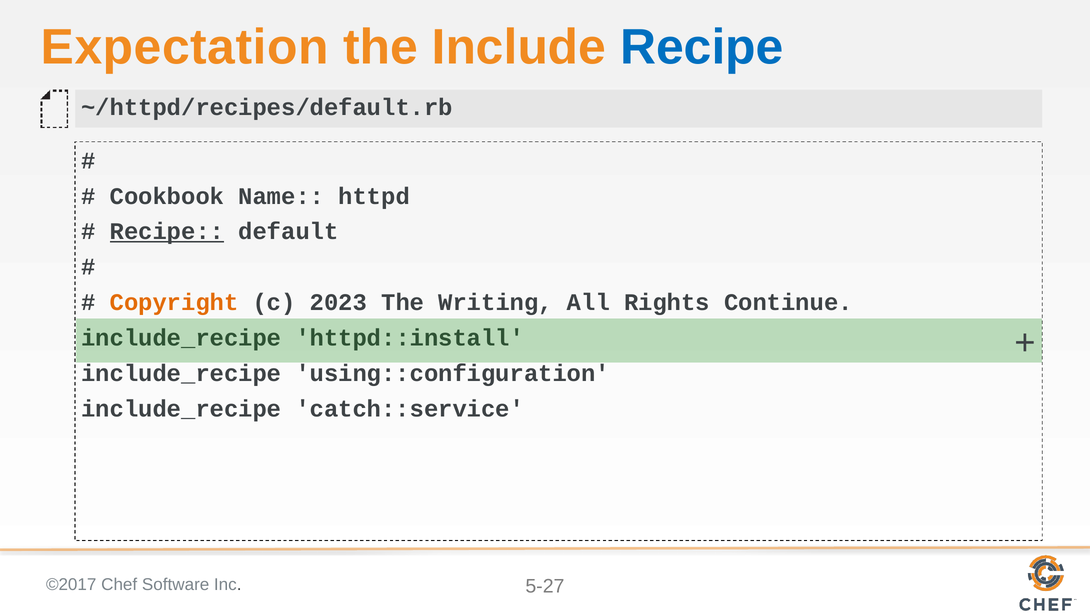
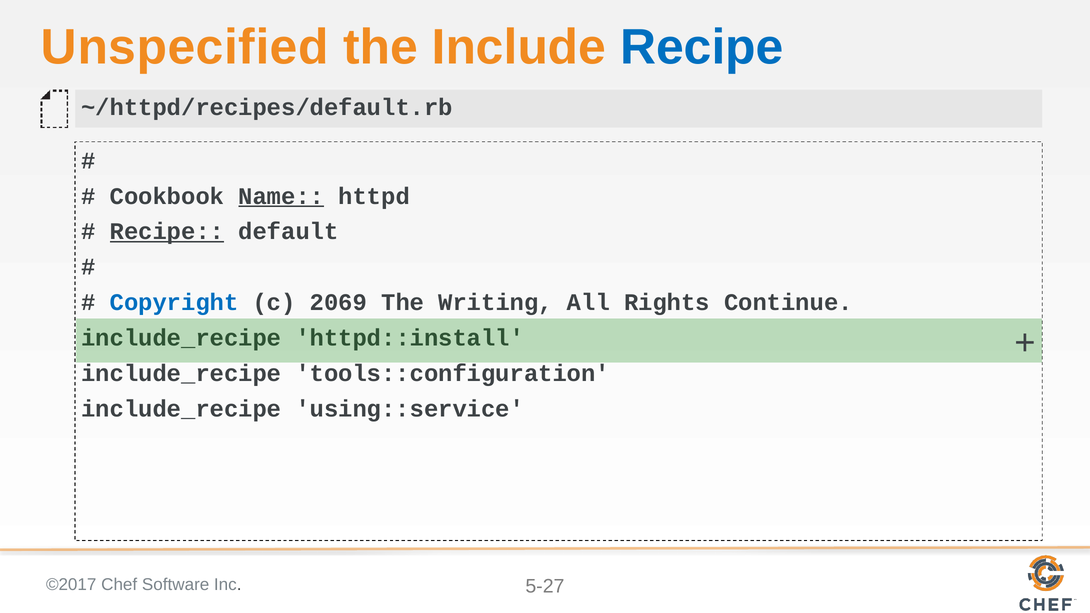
Expectation: Expectation -> Unspecified
Name underline: none -> present
Copyright colour: orange -> blue
2023: 2023 -> 2069
using::configuration: using::configuration -> tools::configuration
catch::service: catch::service -> using::service
